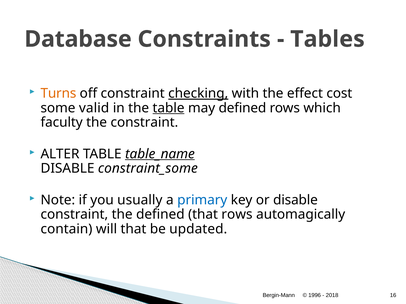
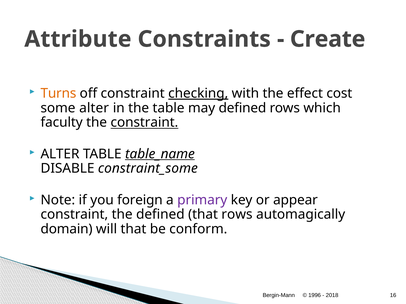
Database: Database -> Attribute
Tables: Tables -> Create
some valid: valid -> alter
table at (169, 108) underline: present -> none
constraint at (144, 123) underline: none -> present
usually: usually -> foreign
primary colour: blue -> purple
or disable: disable -> appear
contain: contain -> domain
updated: updated -> conform
